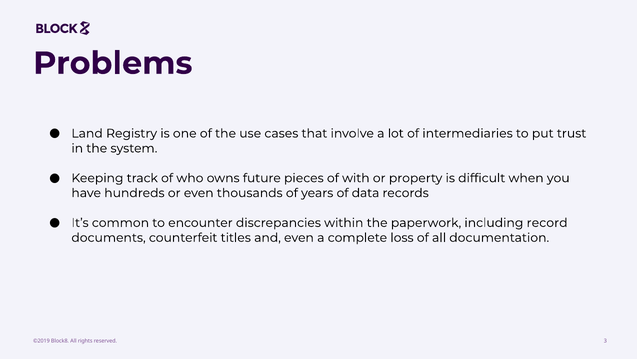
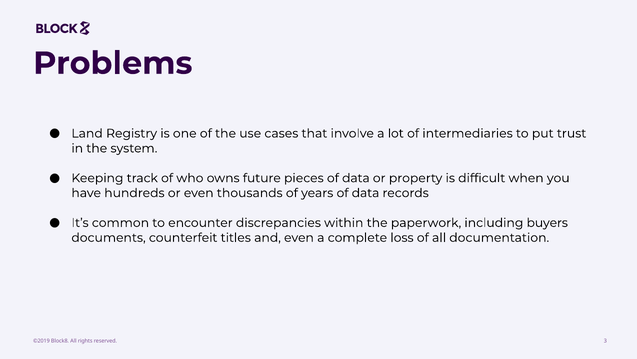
pieces of with: with -> data
record: record -> buyers
